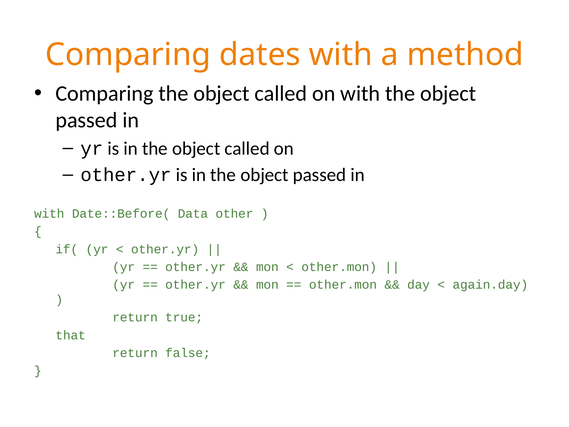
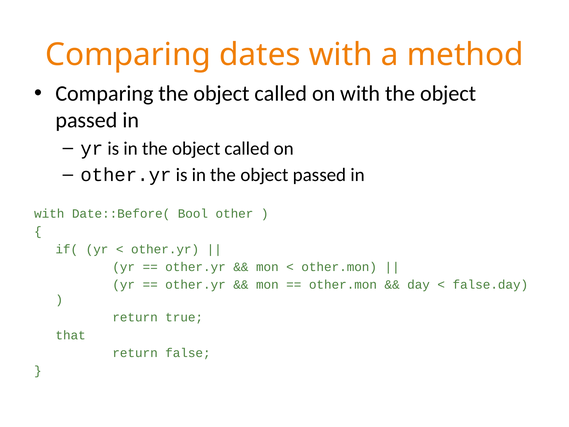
Data: Data -> Bool
again.day: again.day -> false.day
